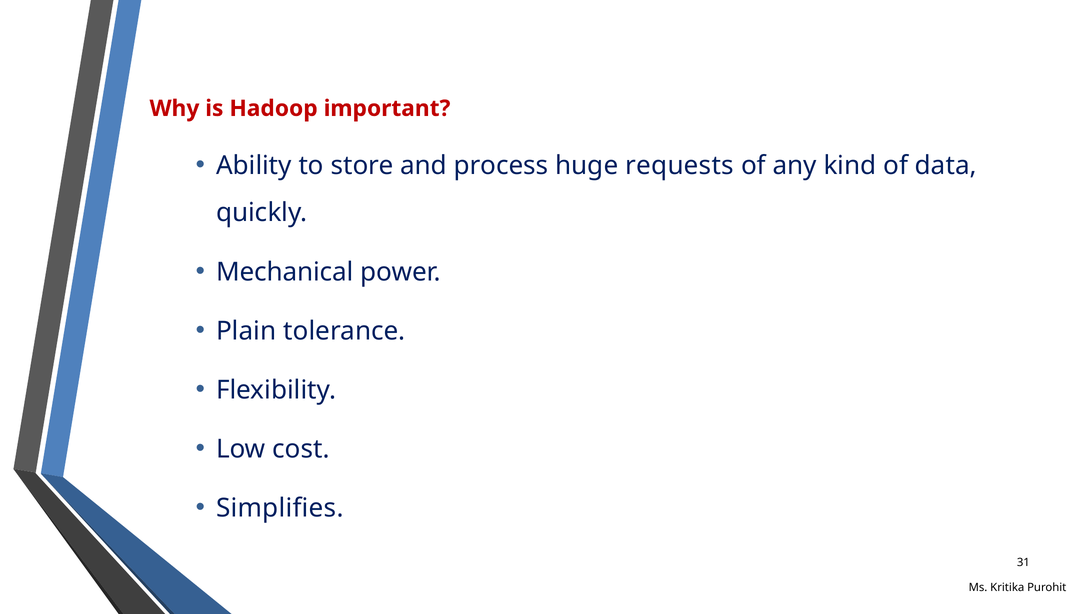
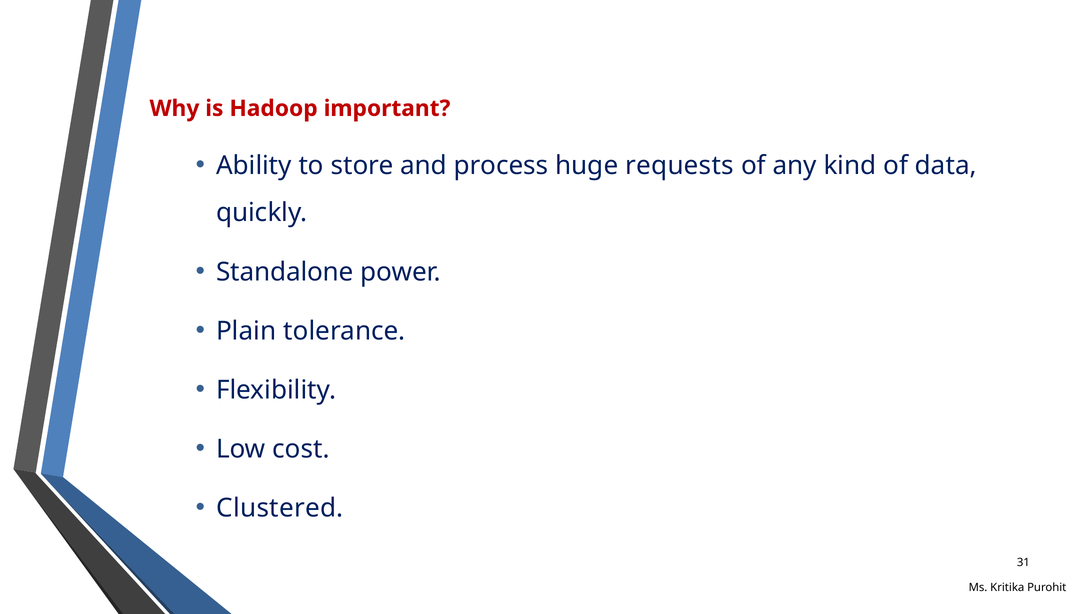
Mechanical: Mechanical -> Standalone
Simplifies: Simplifies -> Clustered
